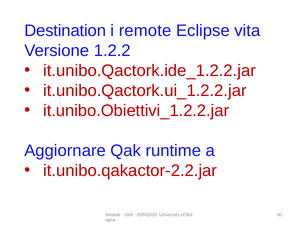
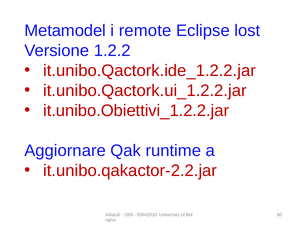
Destination: Destination -> Metamodel
vita: vita -> lost
